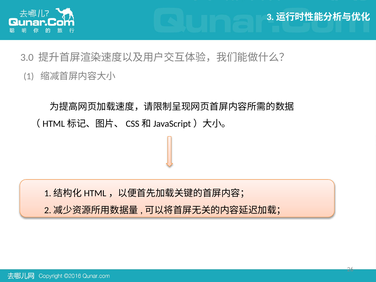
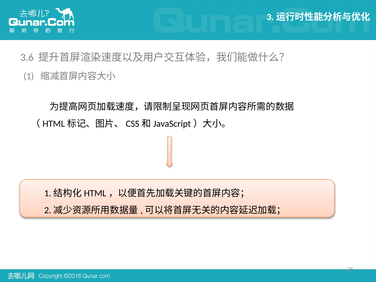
3.0: 3.0 -> 3.6
